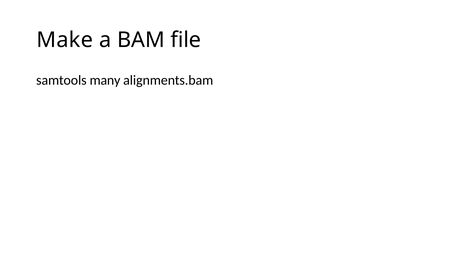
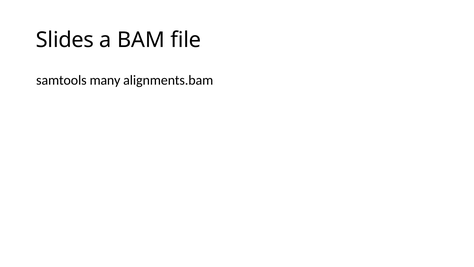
Make: Make -> Slides
